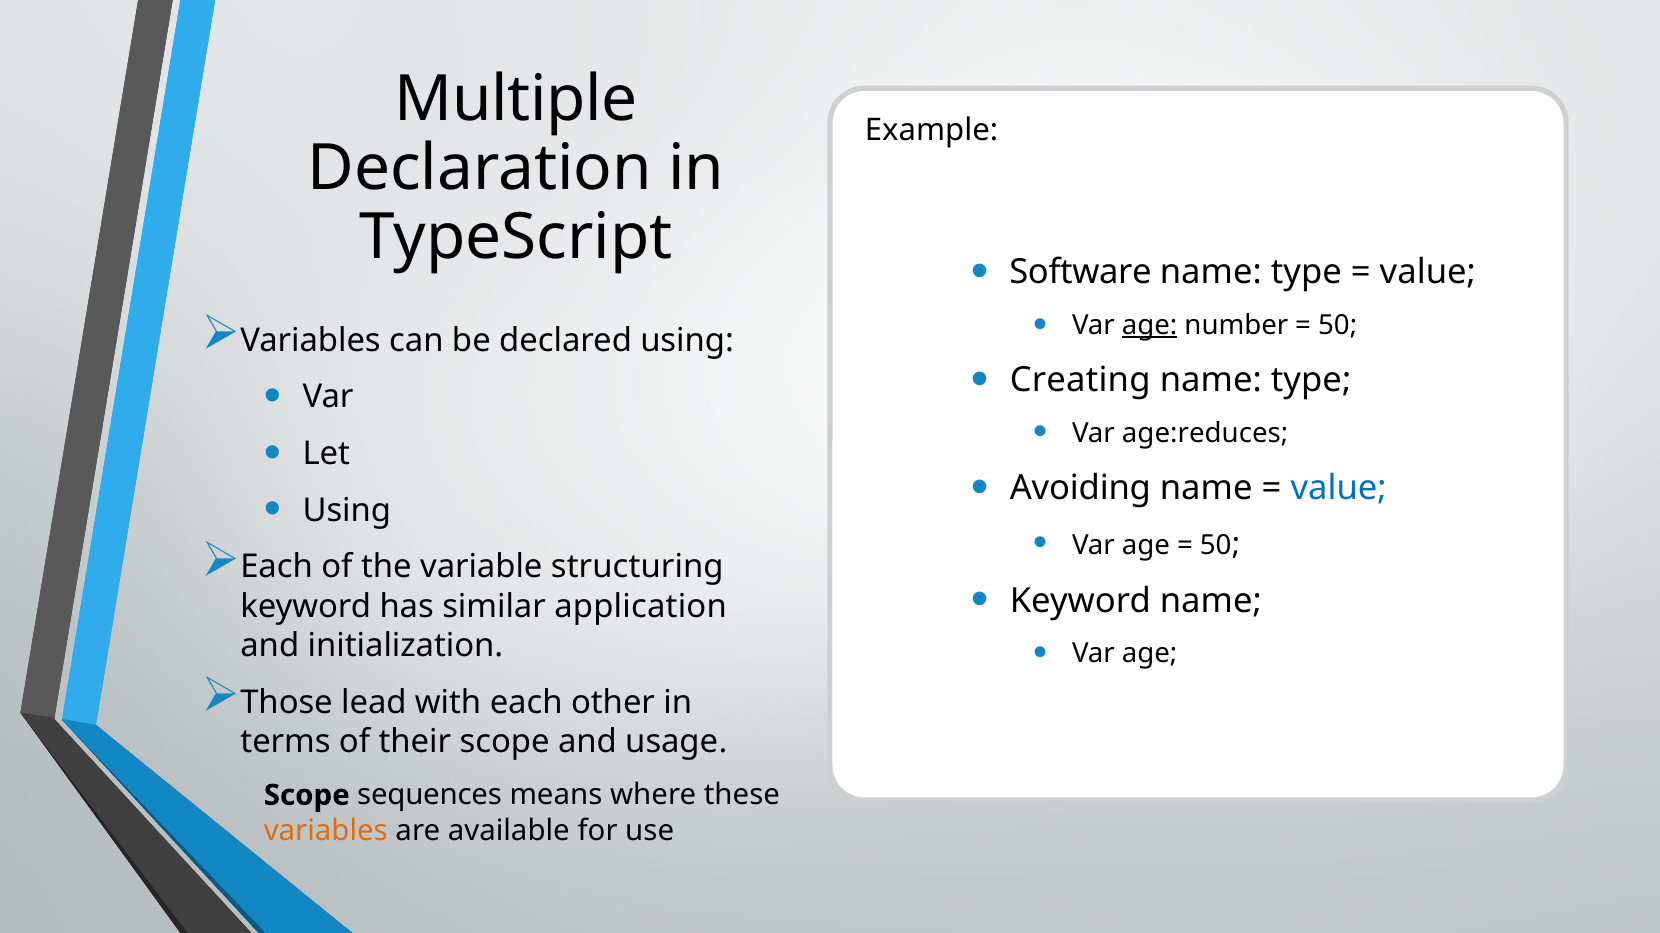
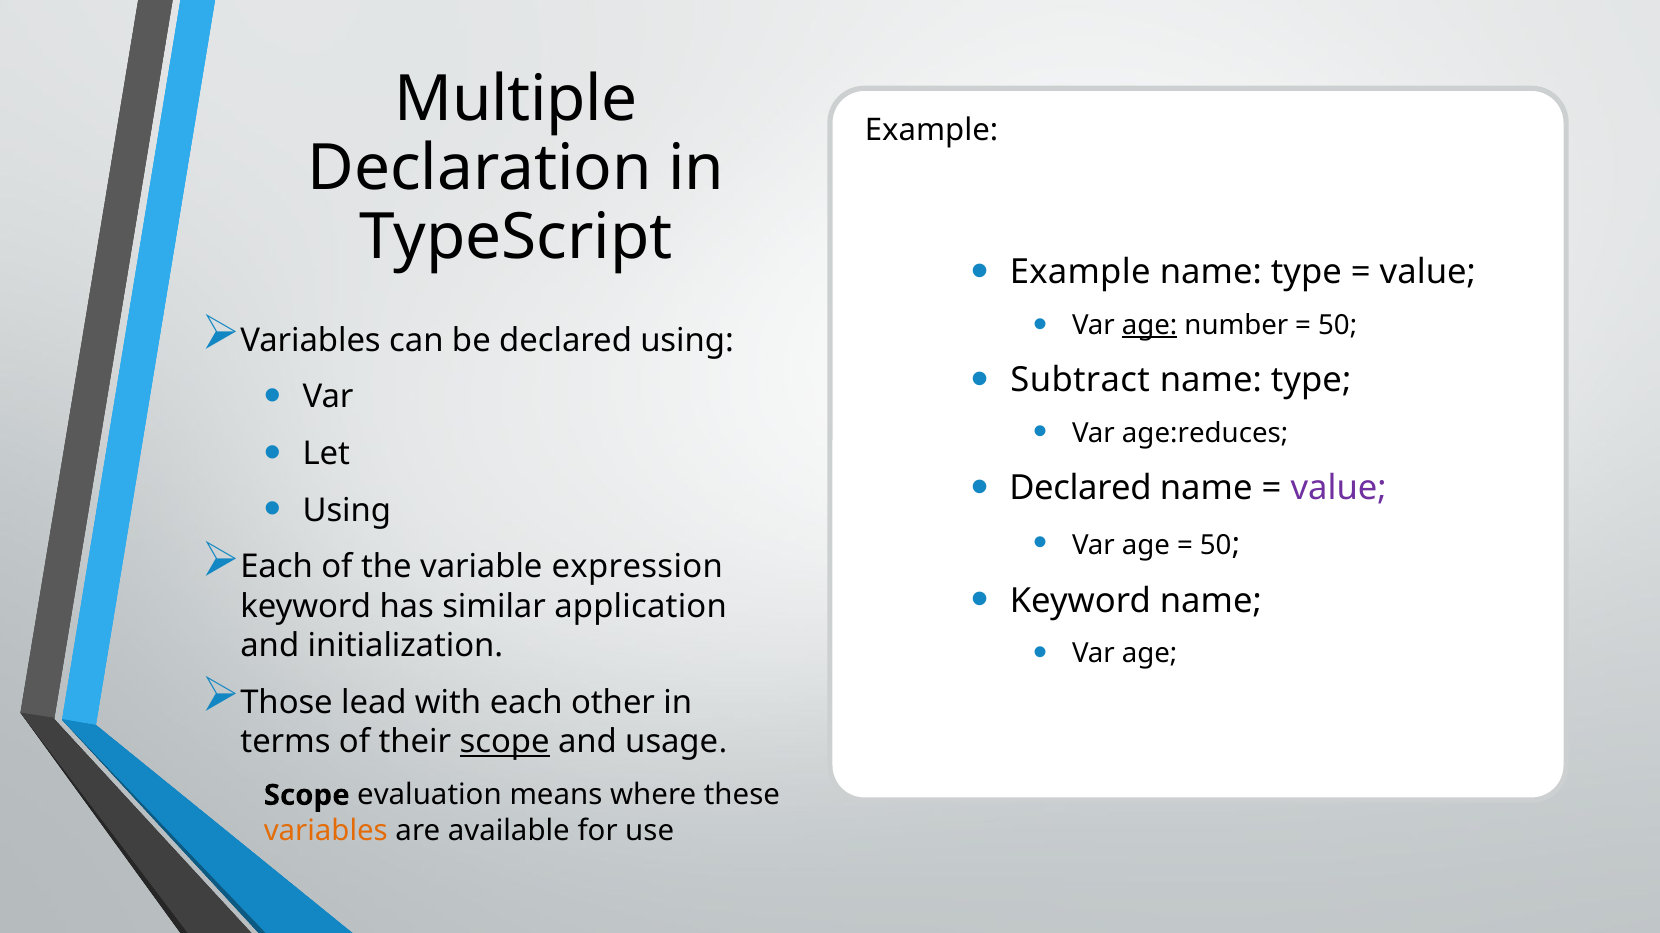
Software at (1080, 273): Software -> Example
Creating: Creating -> Subtract
Avoiding at (1080, 489): Avoiding -> Declared
value at (1339, 489) colour: blue -> purple
structuring: structuring -> expression
scope at (505, 742) underline: none -> present
sequences: sequences -> evaluation
